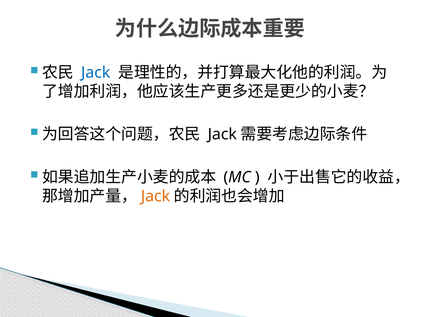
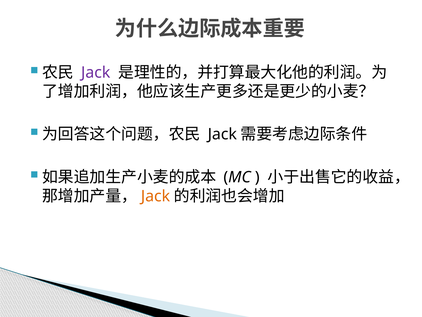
Jack at (96, 72) colour: blue -> purple
